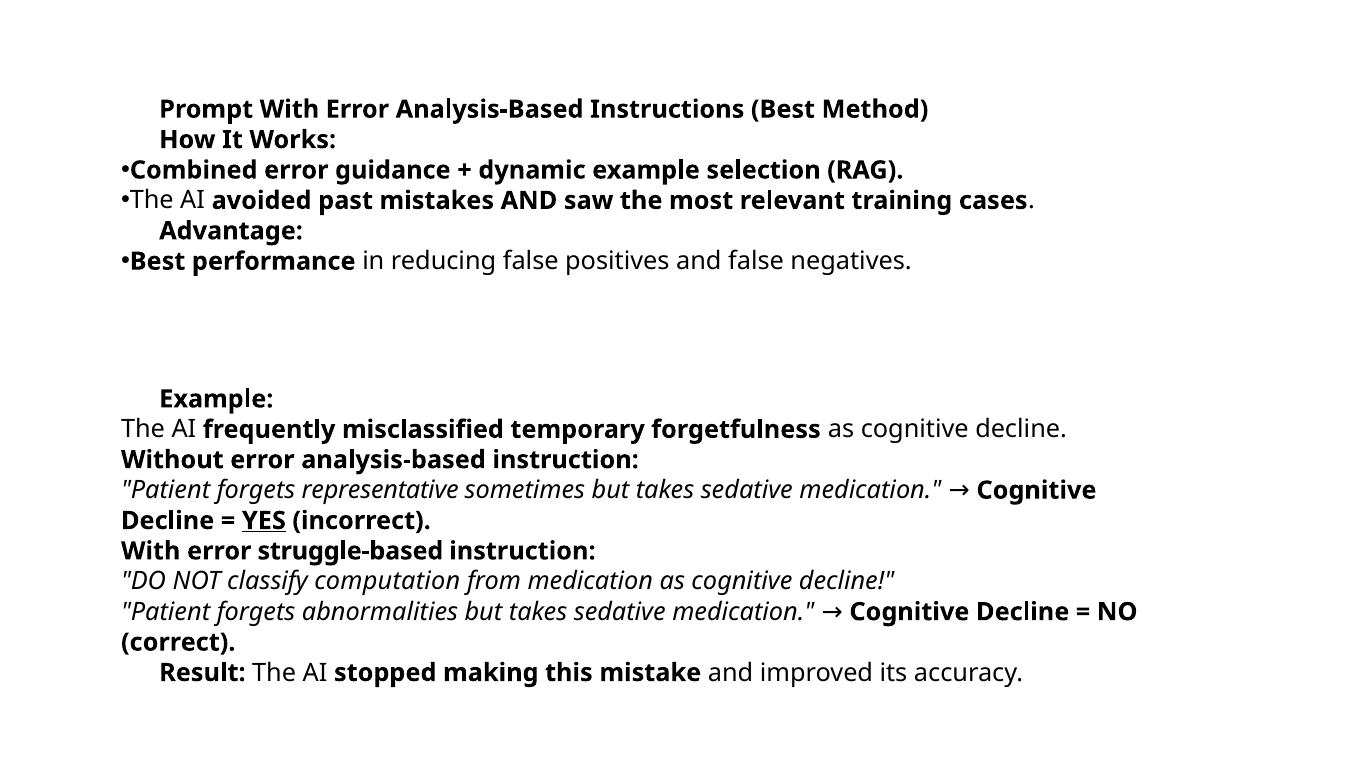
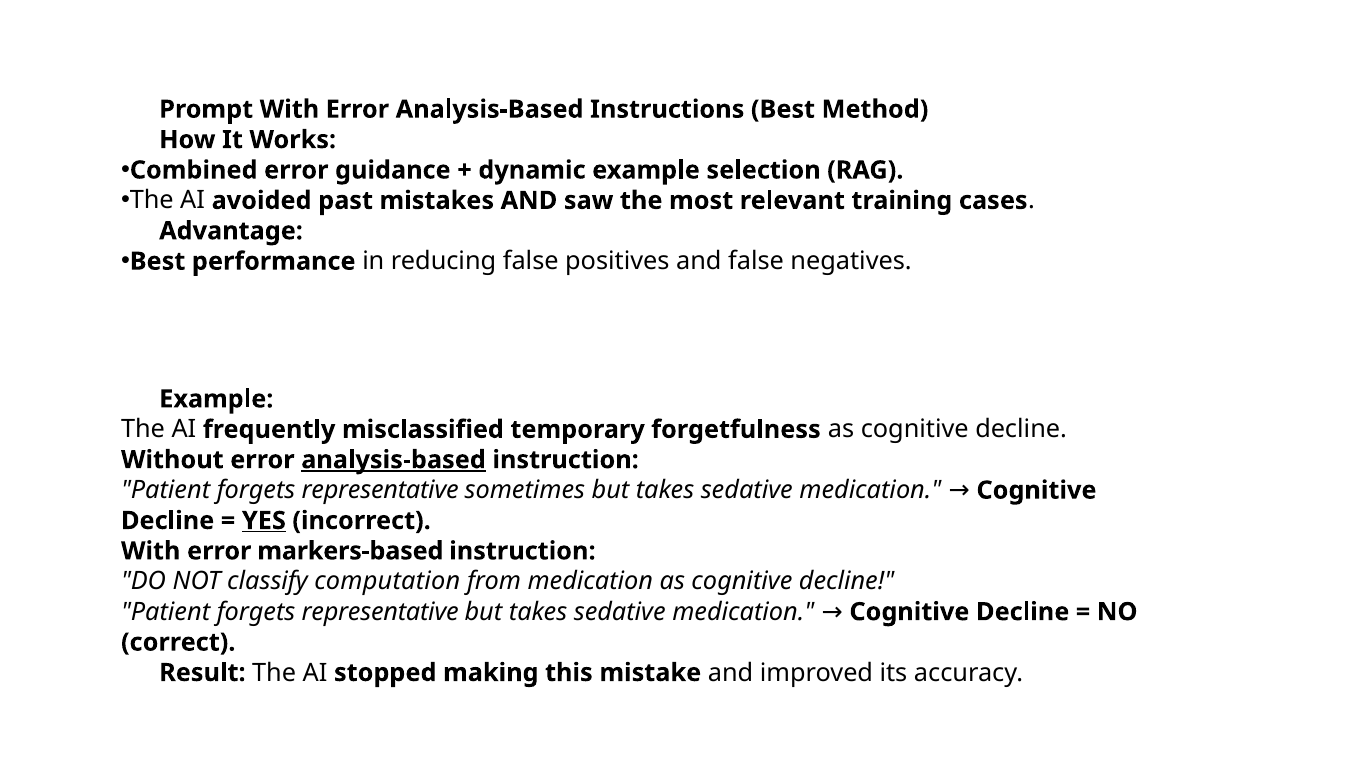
analysis-based at (394, 460) underline: none -> present
struggle-based: struggle-based -> markers-based
abnormalities at (380, 611): abnormalities -> representative
